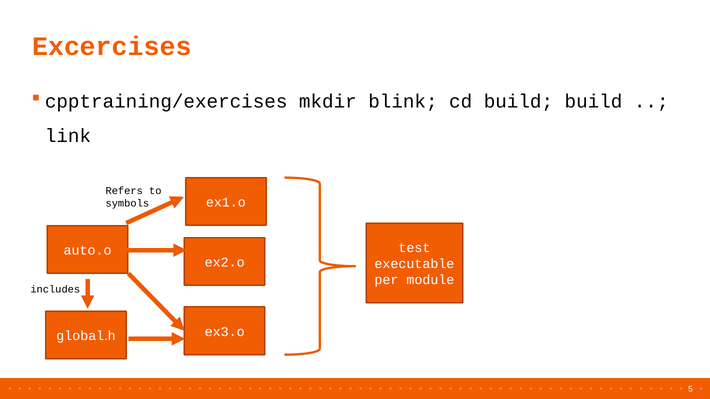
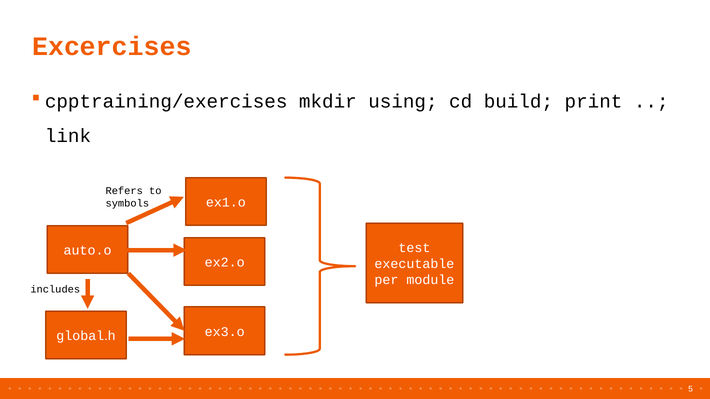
blink: blink -> using
build build: build -> print
